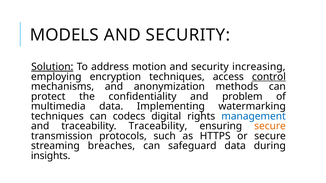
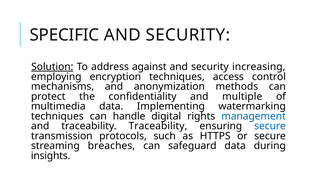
MODELS: MODELS -> SPECIFIC
motion: motion -> against
control underline: present -> none
problem: problem -> multiple
codecs: codecs -> handle
secure at (270, 126) colour: orange -> blue
